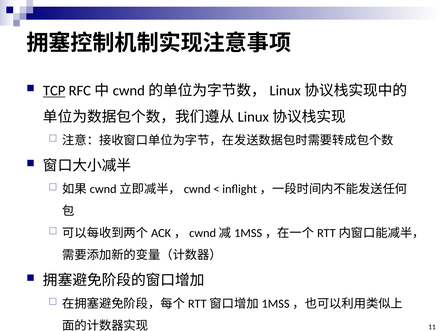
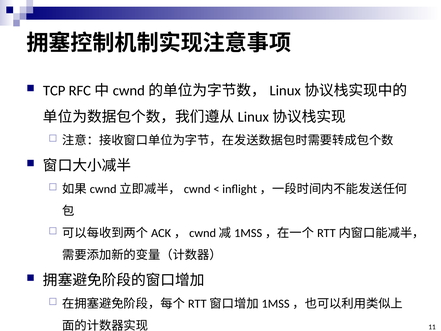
TCP underline: present -> none
